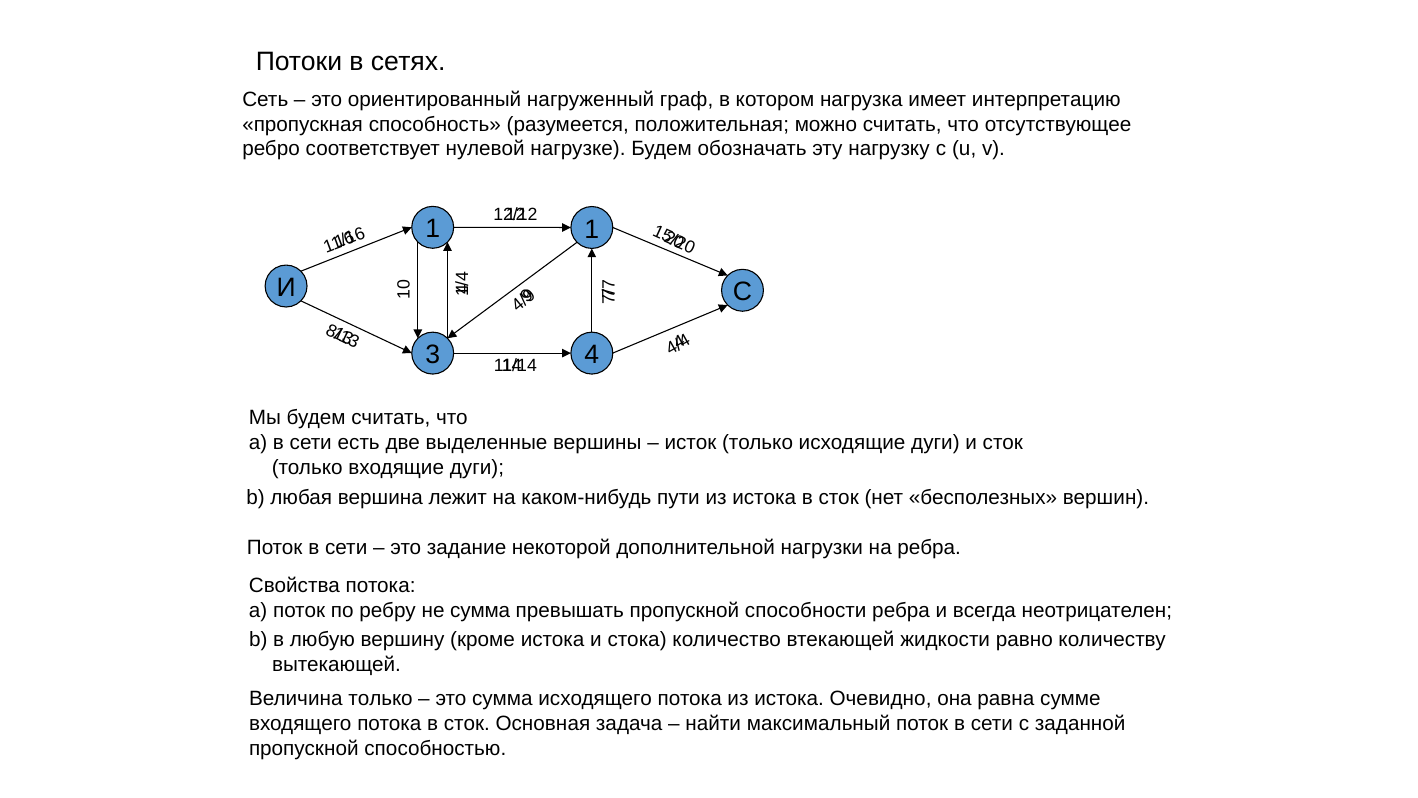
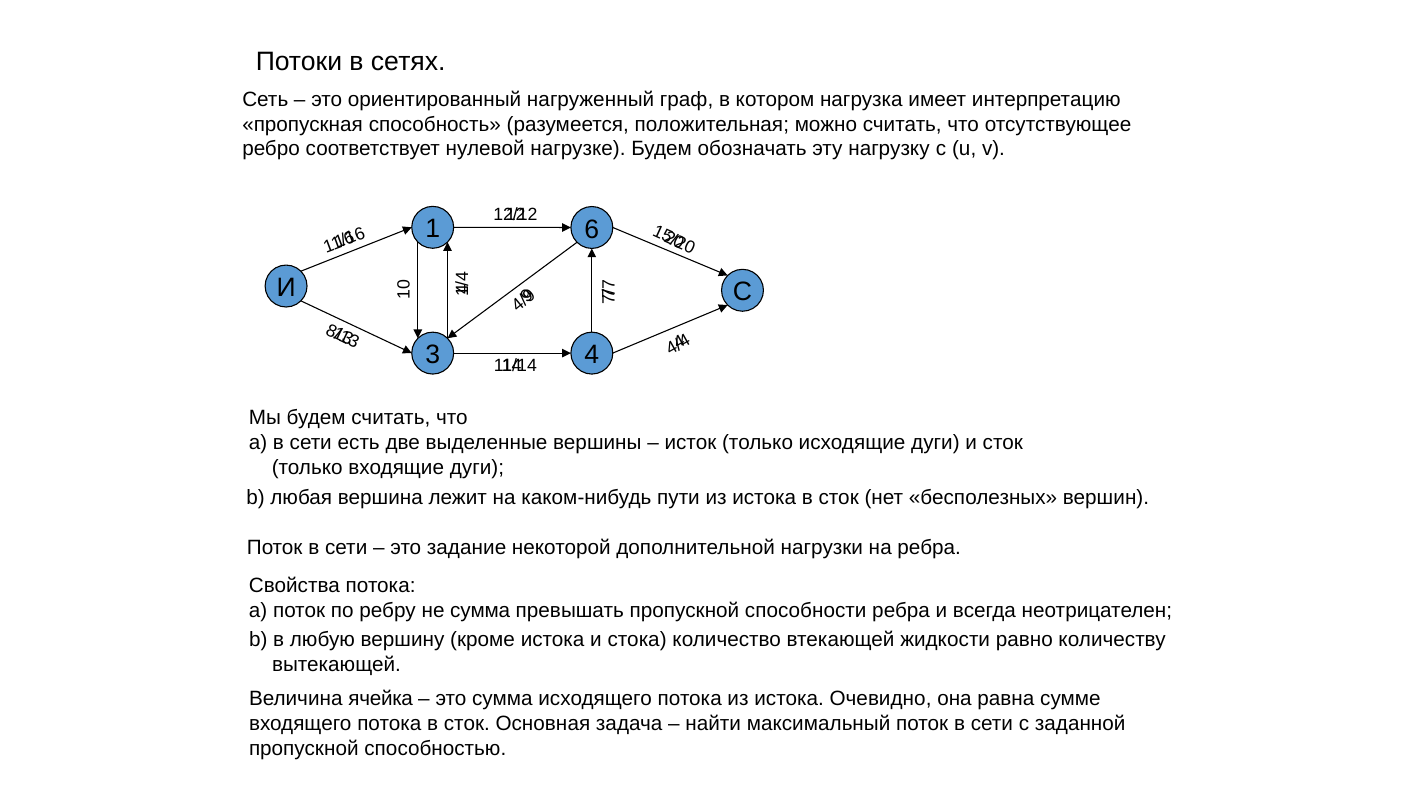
1 at (592, 229): 1 -> 6
Величина только: только -> ячейка
